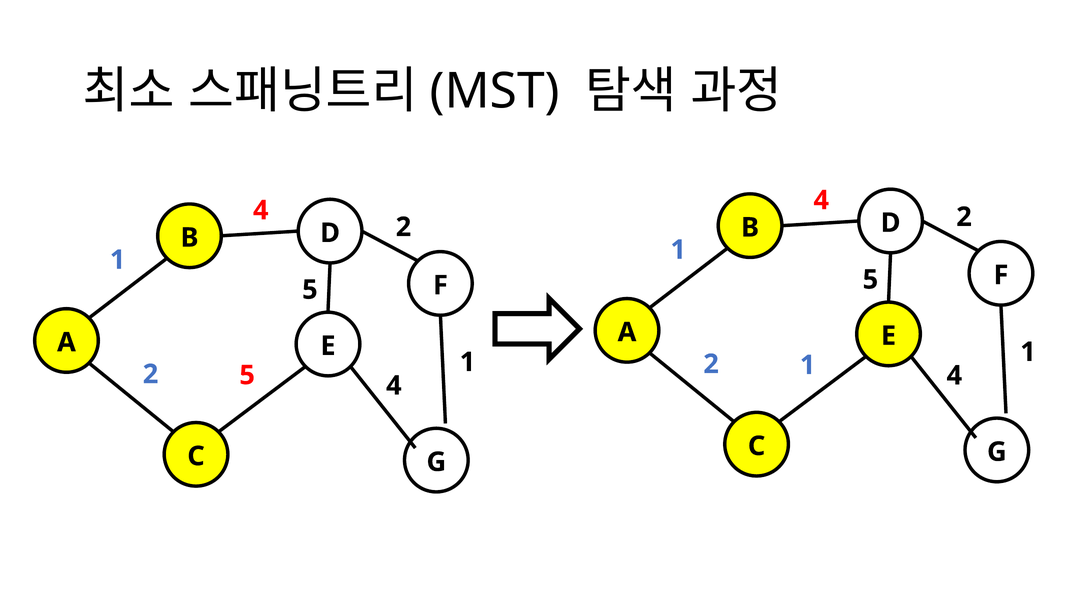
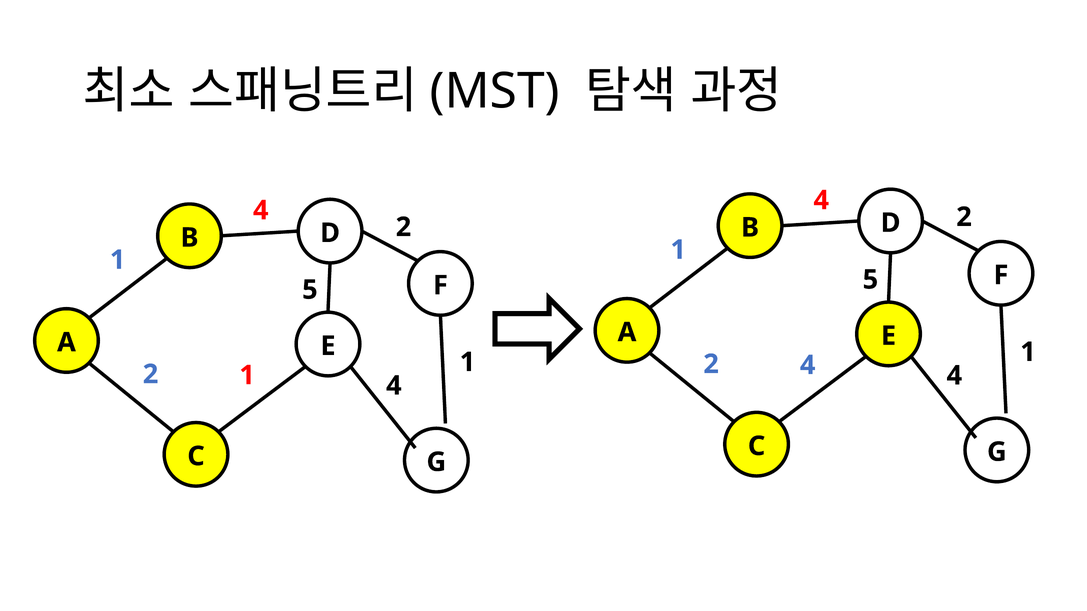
1 at (808, 365): 1 -> 4
5 at (247, 375): 5 -> 1
